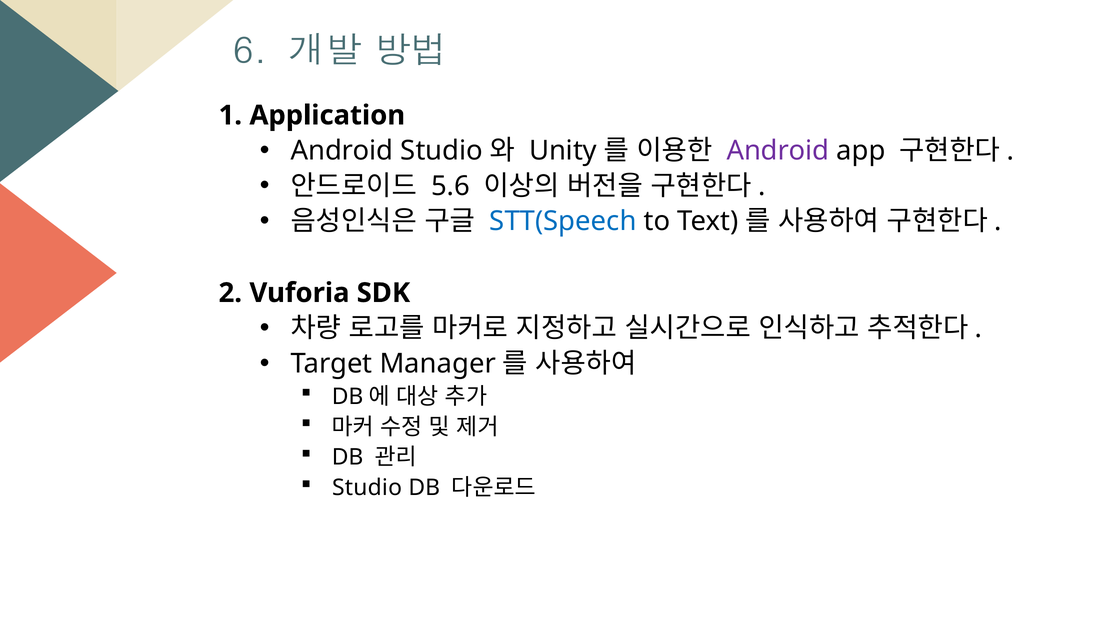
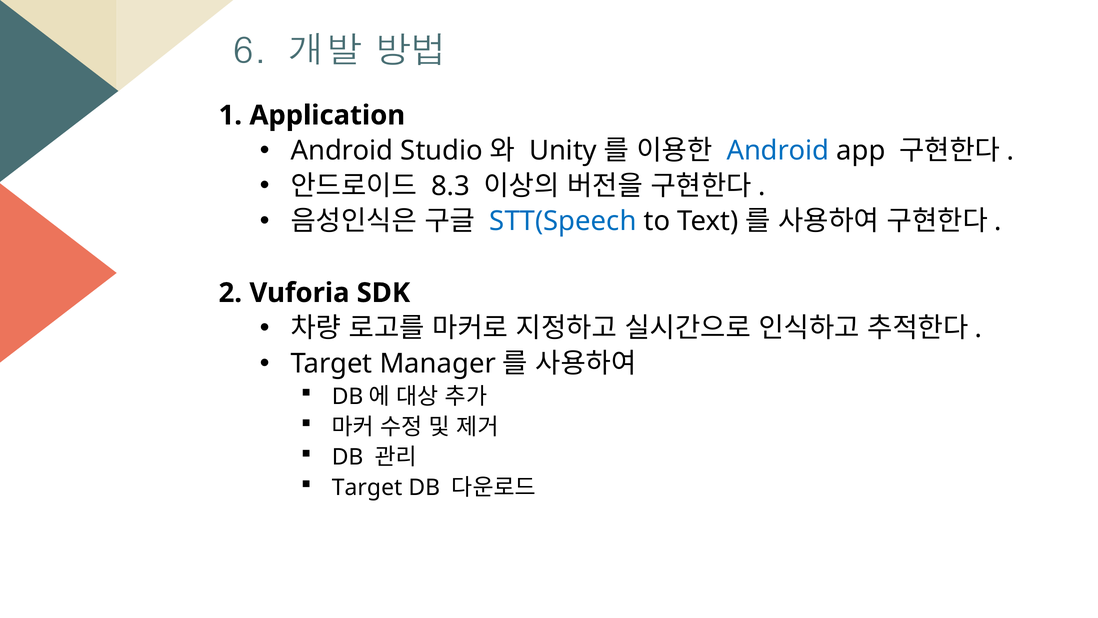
Android at (778, 151) colour: purple -> blue
5.6: 5.6 -> 8.3
Studio at (367, 488): Studio -> Target
